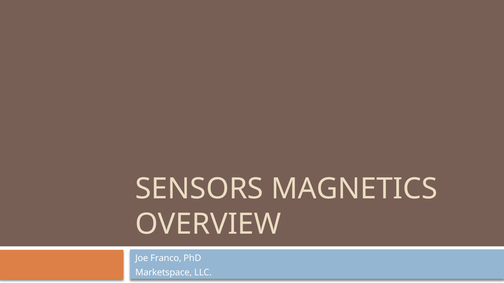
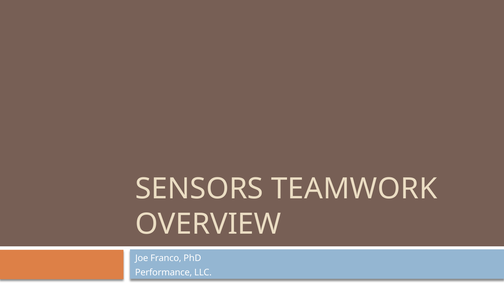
MAGNETICS: MAGNETICS -> TEAMWORK
Marketspace: Marketspace -> Performance
